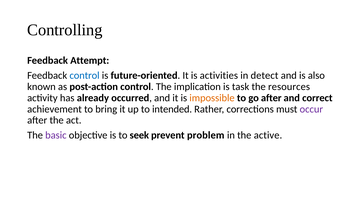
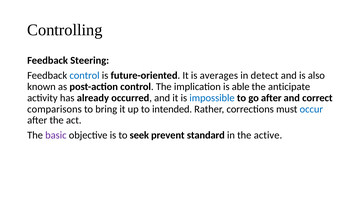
Attempt: Attempt -> Steering
activities: activities -> averages
task: task -> able
resources: resources -> anticipate
impossible colour: orange -> blue
achievement: achievement -> comparisons
occur colour: purple -> blue
problem: problem -> standard
